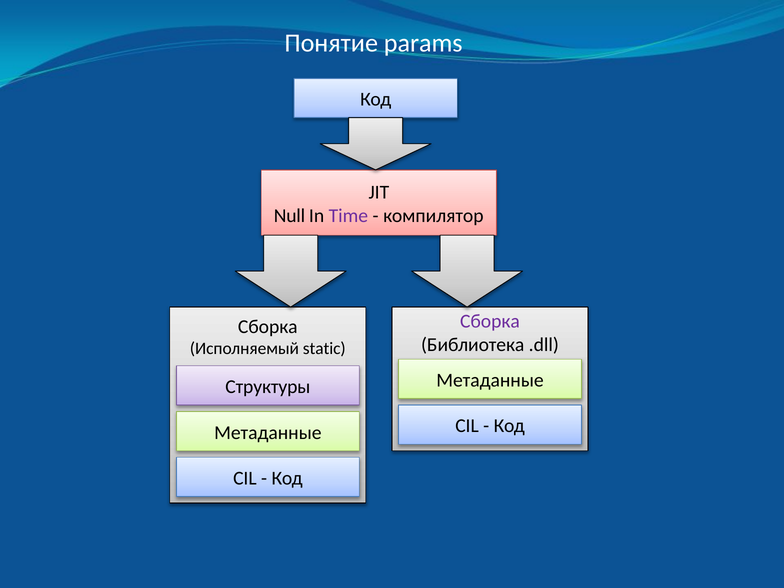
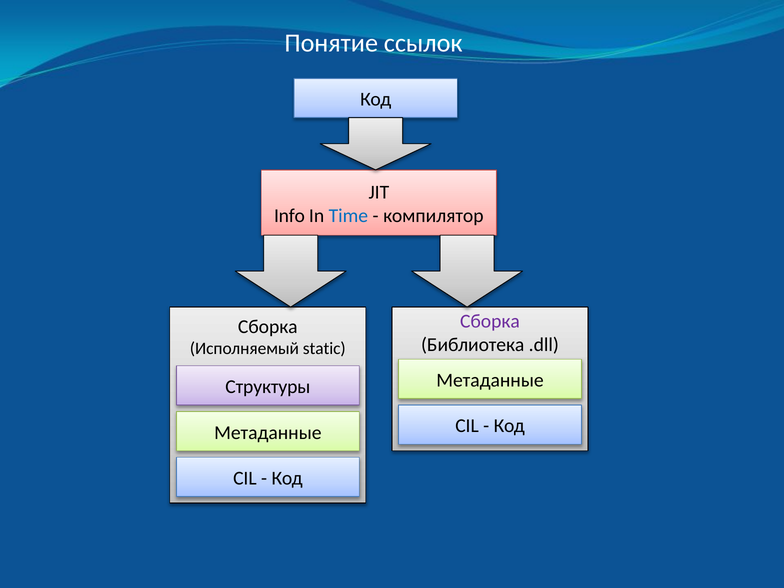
params: params -> ссылок
Null: Null -> Info
Time colour: purple -> blue
